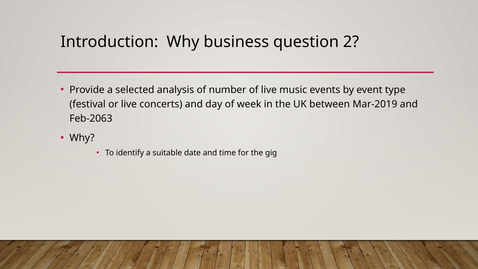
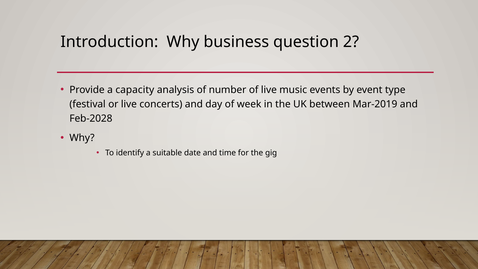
selected: selected -> capacity
Feb-2063: Feb-2063 -> Feb-2028
